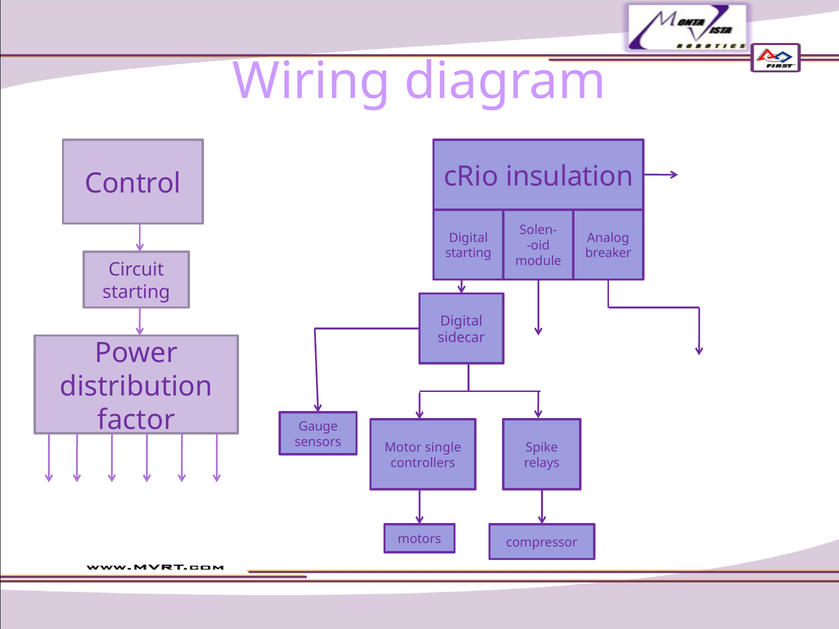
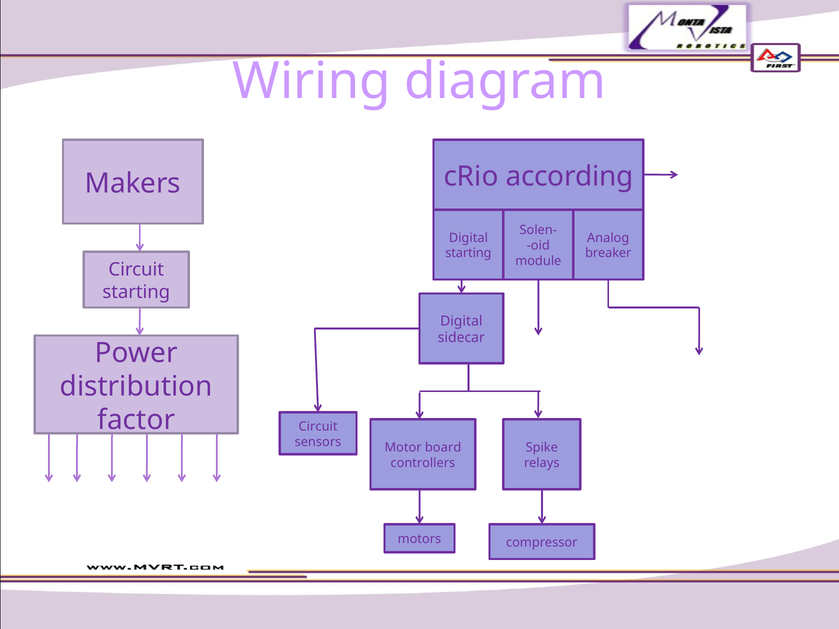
insulation: insulation -> according
Control: Control -> Makers
Gauge at (318, 427): Gauge -> Circuit
single: single -> board
